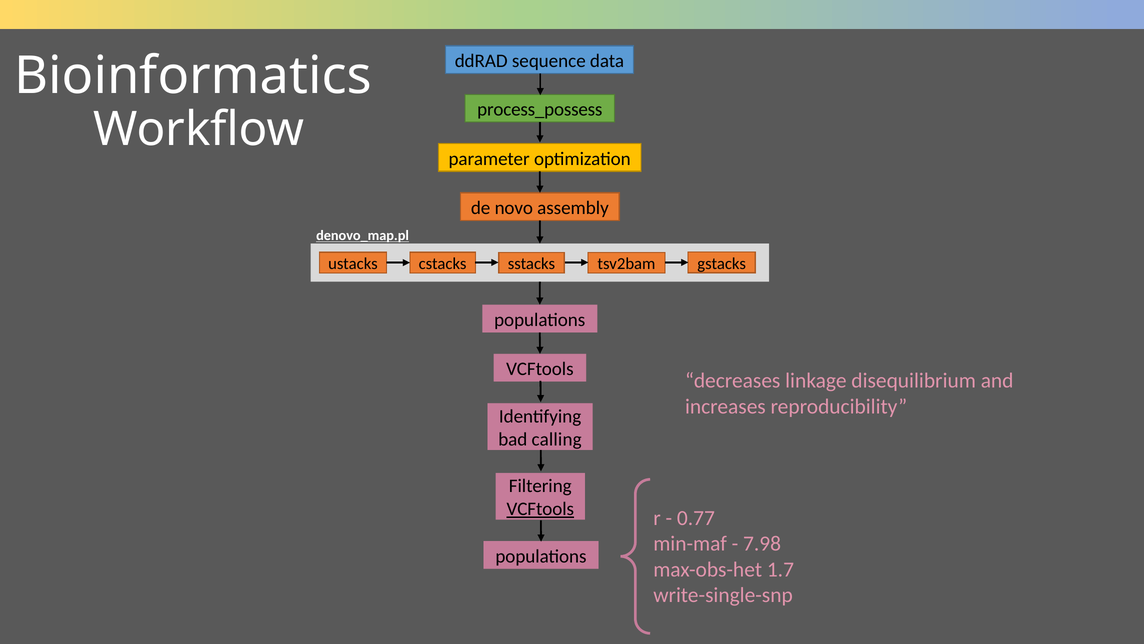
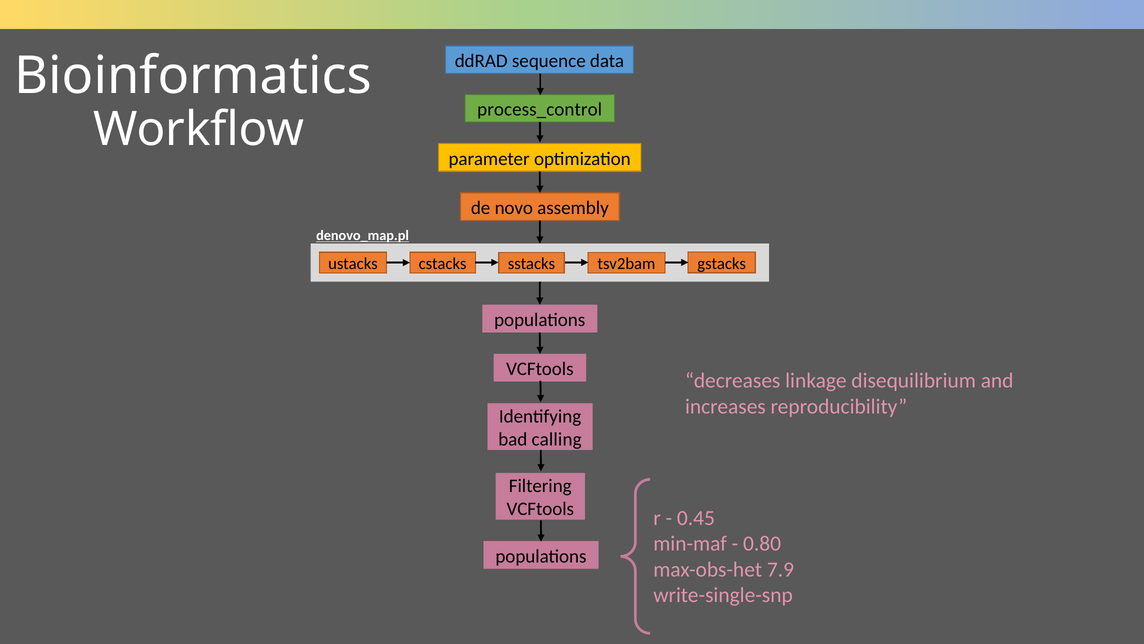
process_possess: process_possess -> process_control
VCFtools at (540, 509) underline: present -> none
0.77: 0.77 -> 0.45
7.98: 7.98 -> 0.80
1.7: 1.7 -> 7.9
